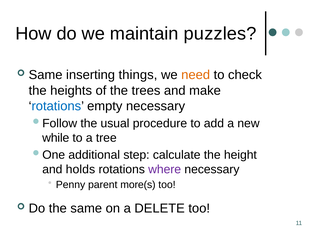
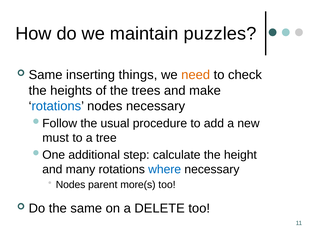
rotations empty: empty -> nodes
while: while -> must
holds: holds -> many
where colour: purple -> blue
Penny at (71, 185): Penny -> Nodes
